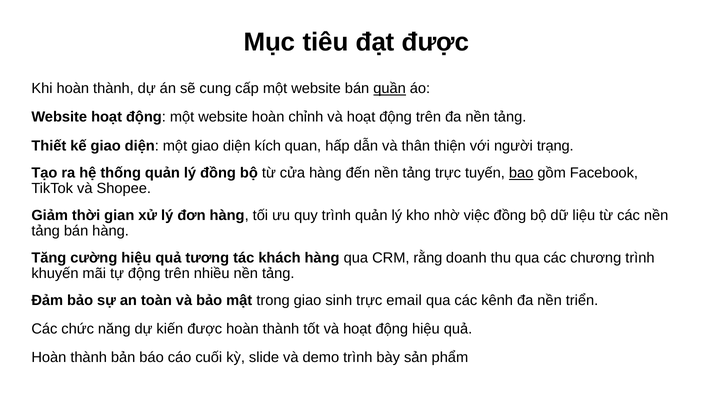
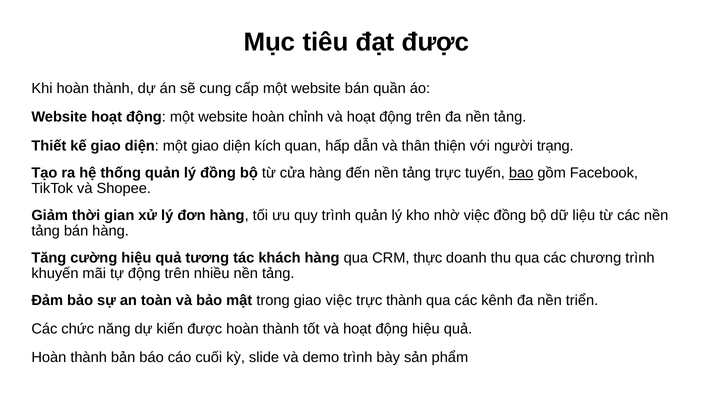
quần underline: present -> none
rằng: rằng -> thực
giao sinh: sinh -> việc
trực email: email -> thành
